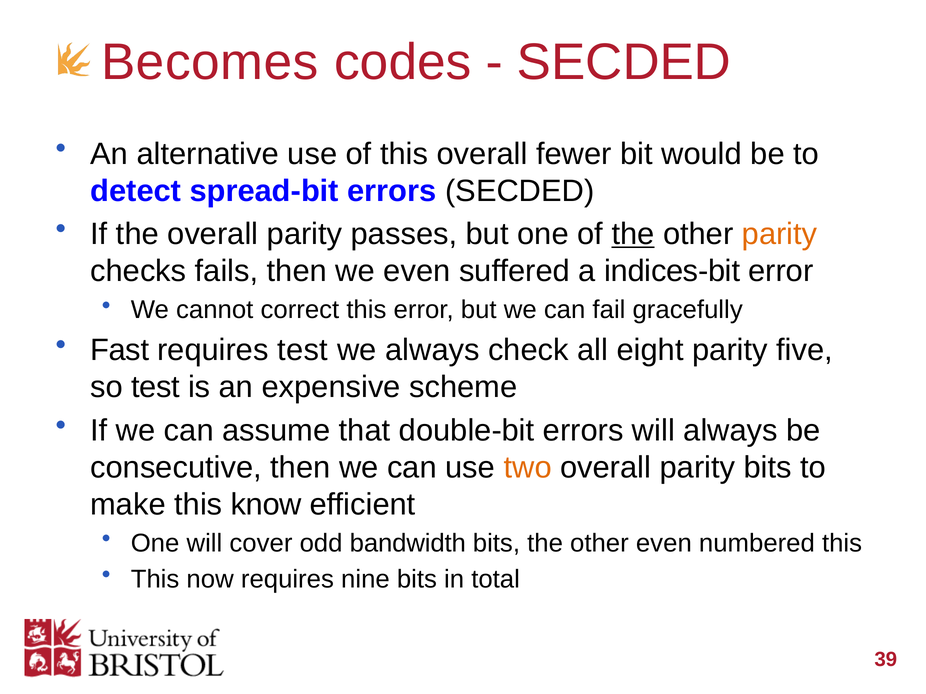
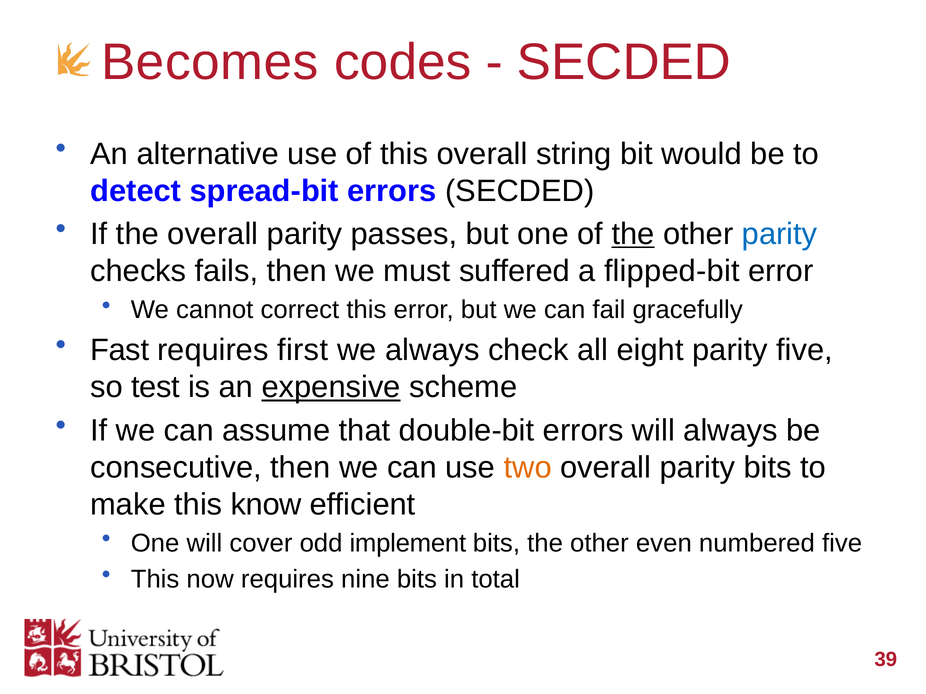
fewer: fewer -> string
parity at (780, 234) colour: orange -> blue
we even: even -> must
indices-bit: indices-bit -> flipped-bit
requires test: test -> first
expensive underline: none -> present
bandwidth: bandwidth -> implement
numbered this: this -> five
